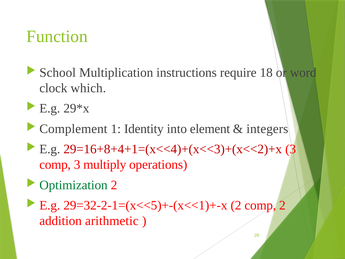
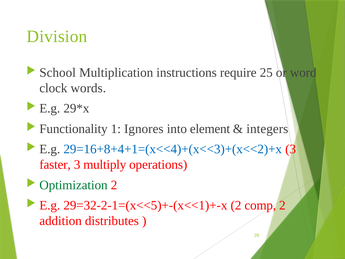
Function: Function -> Division
18: 18 -> 25
which: which -> words
Complement: Complement -> Functionality
Identity: Identity -> Ignores
29=16+8+4+1=(x<<4)+(x<<3)+(x<<2)+x colour: red -> blue
comp at (55, 165): comp -> faster
arithmetic: arithmetic -> distributes
